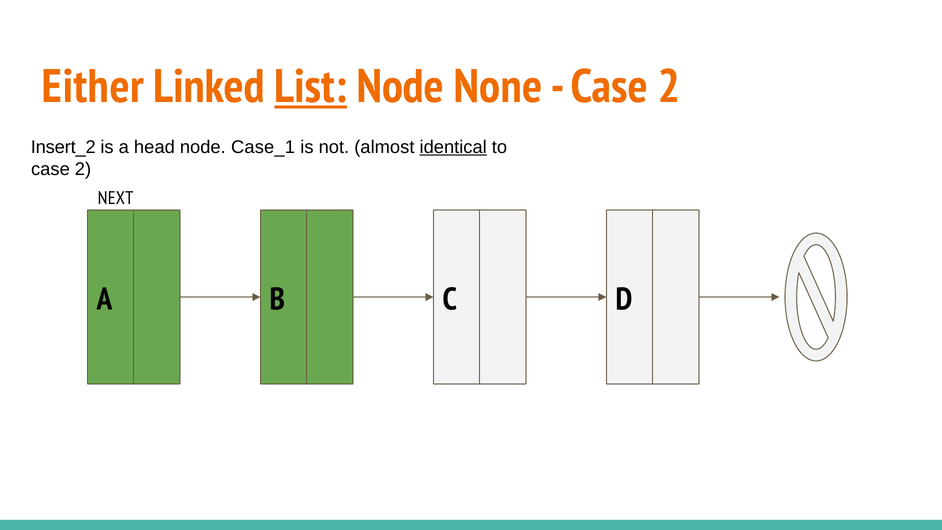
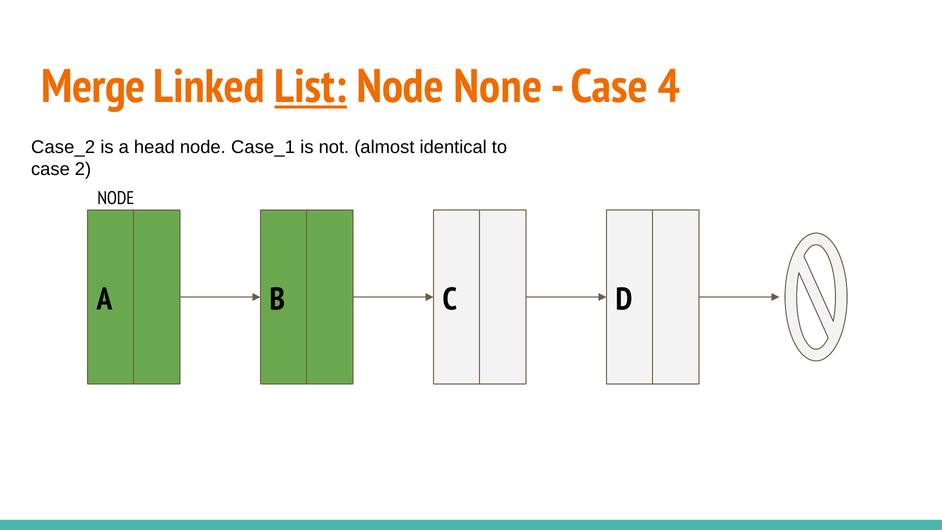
Either: Either -> Merge
2 at (669, 87): 2 -> 4
Insert_2: Insert_2 -> Case_2
identical underline: present -> none
NEXT at (116, 198): NEXT -> NODE
